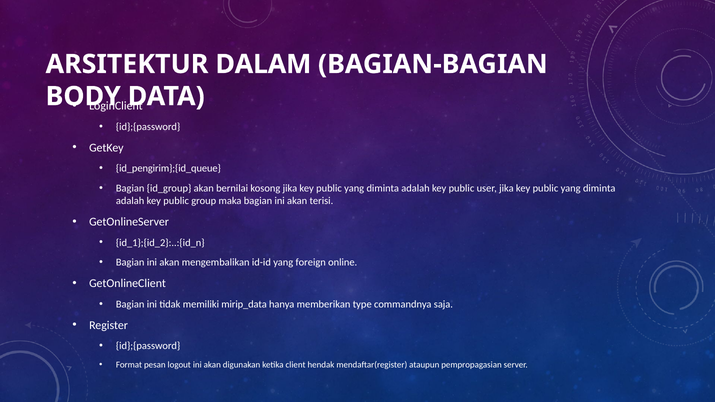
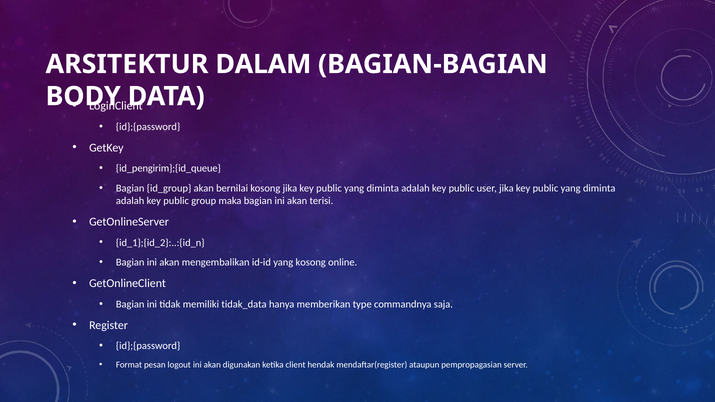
yang foreign: foreign -> kosong
mirip_data: mirip_data -> tidak_data
